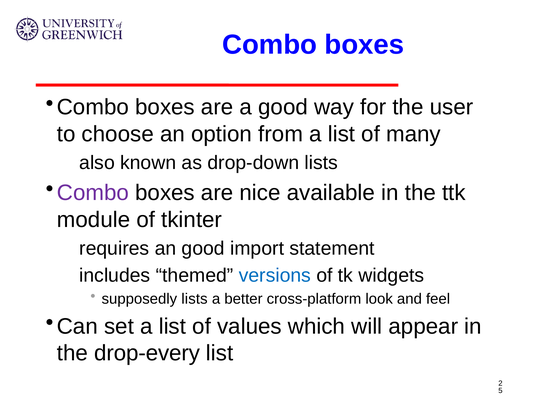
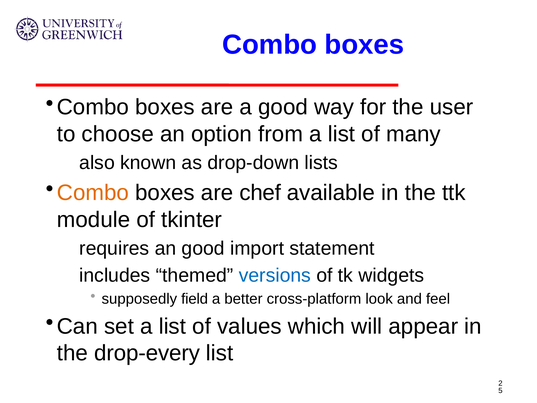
Combo at (93, 193) colour: purple -> orange
nice: nice -> chef
supposedly lists: lists -> field
